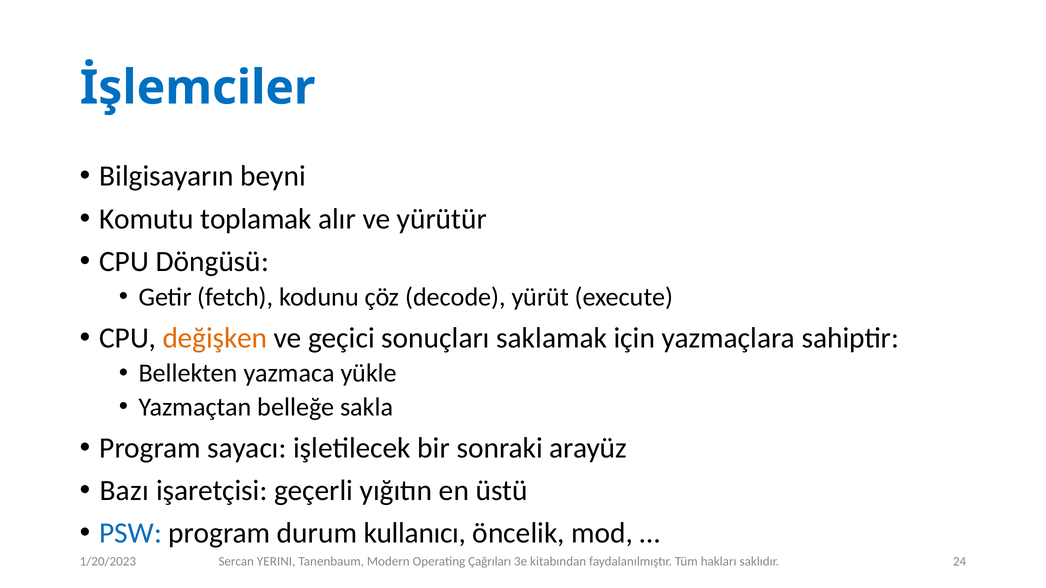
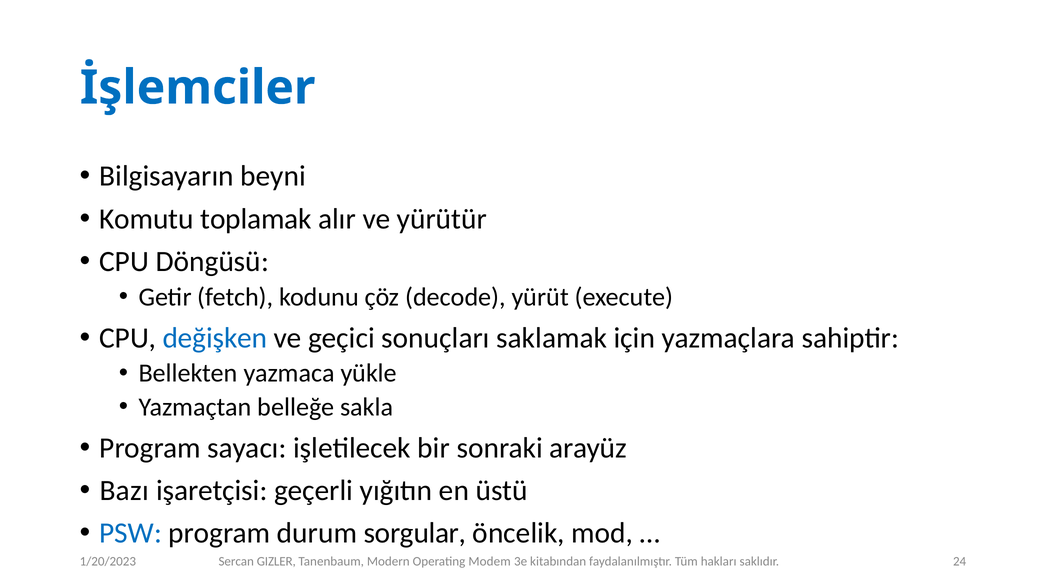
değişken colour: orange -> blue
kullanıcı: kullanıcı -> sorgular
YERINI: YERINI -> GIZLER
Çağrıları: Çağrıları -> Modem
